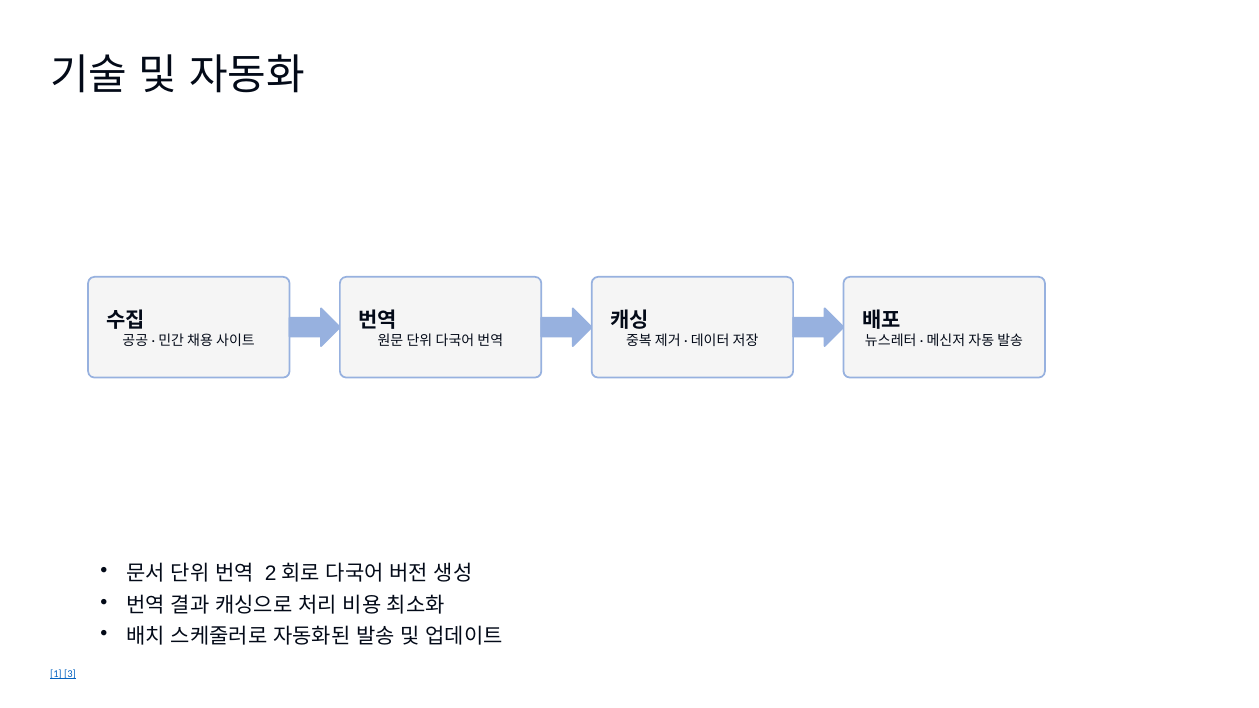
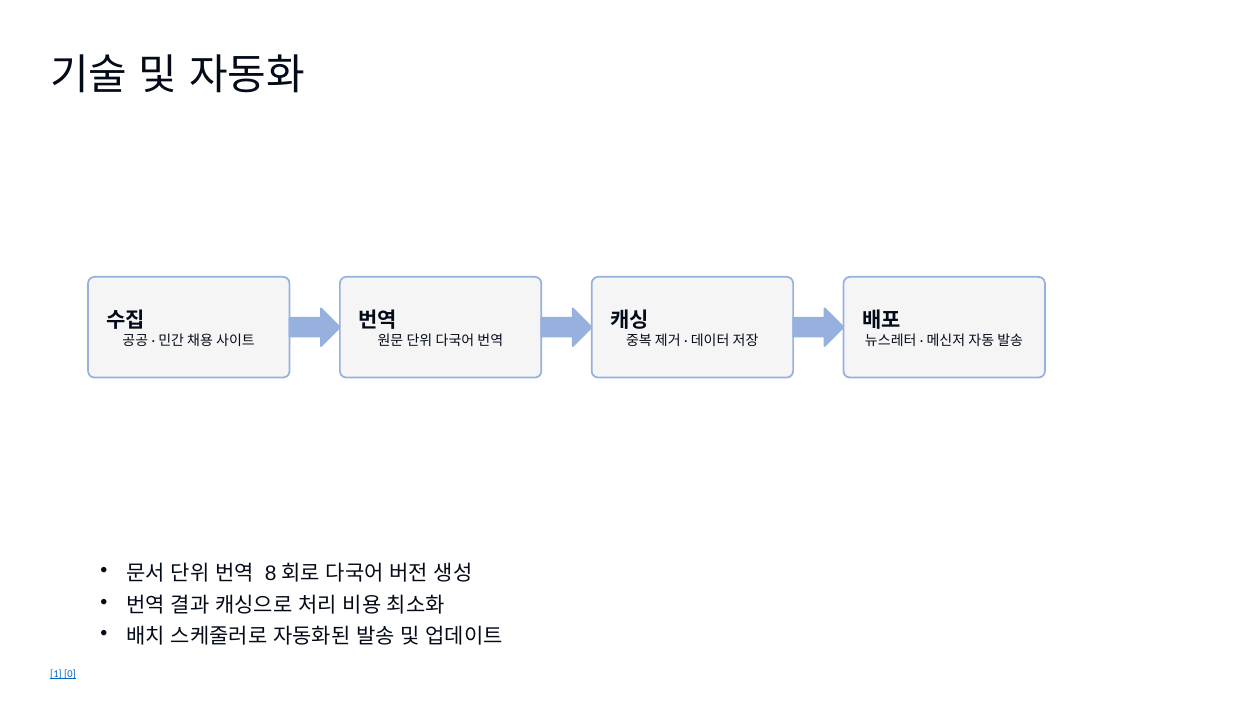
2: 2 -> 8
3: 3 -> 0
